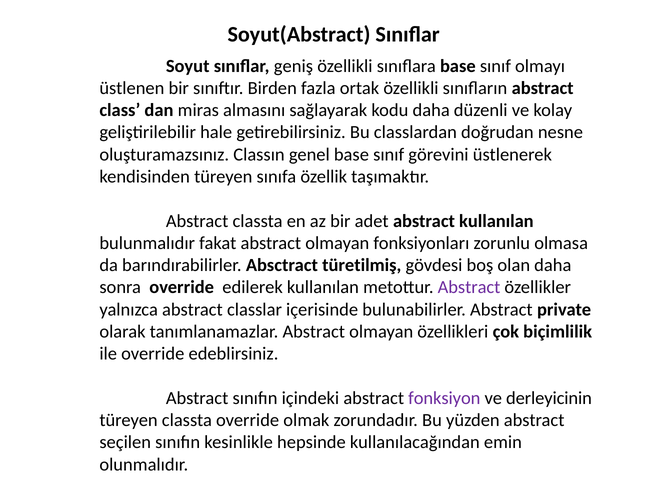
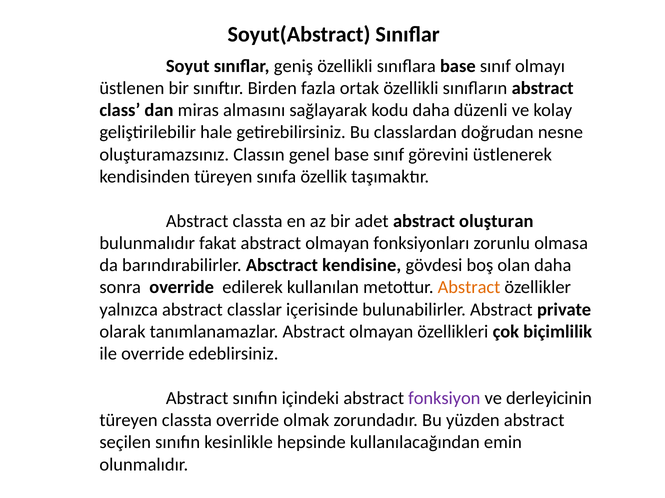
abstract kullanılan: kullanılan -> oluşturan
türetilmiş: türetilmiş -> kendisine
Abstract at (469, 288) colour: purple -> orange
